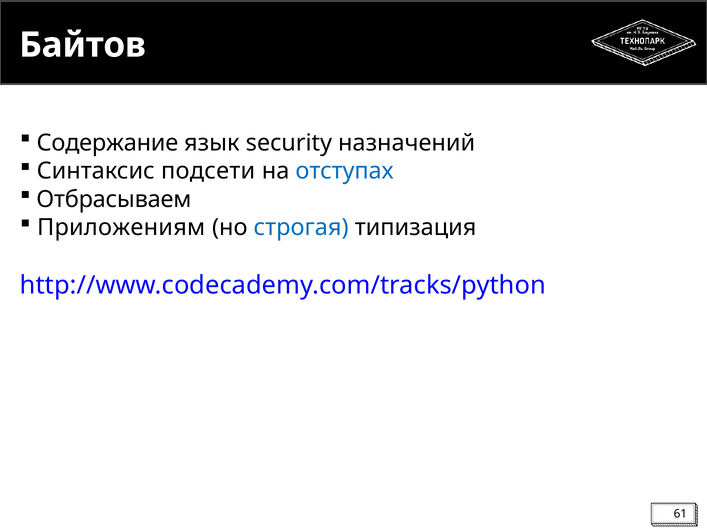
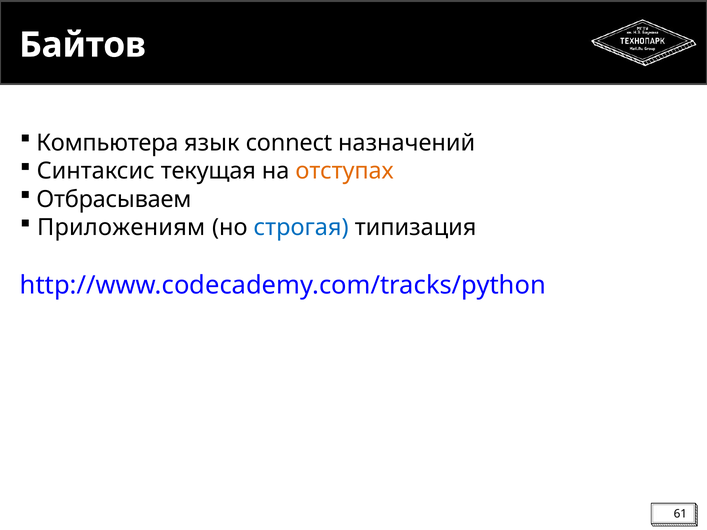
Содержание: Содержание -> Компьютера
security: security -> connect
подсети: подсети -> текущая
отступах colour: blue -> orange
